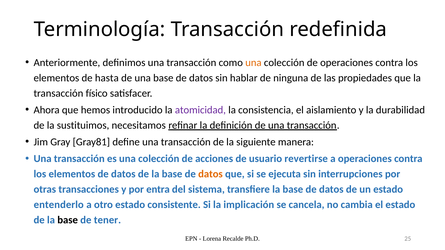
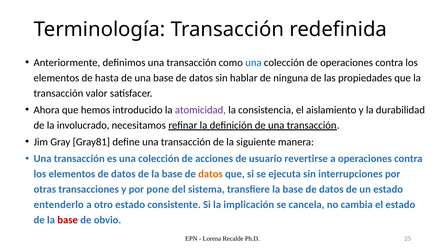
una at (253, 63) colour: orange -> blue
físico: físico -> valor
sustituimos: sustituimos -> involucrado
entra: entra -> pone
base at (68, 220) colour: black -> red
tener: tener -> obvio
